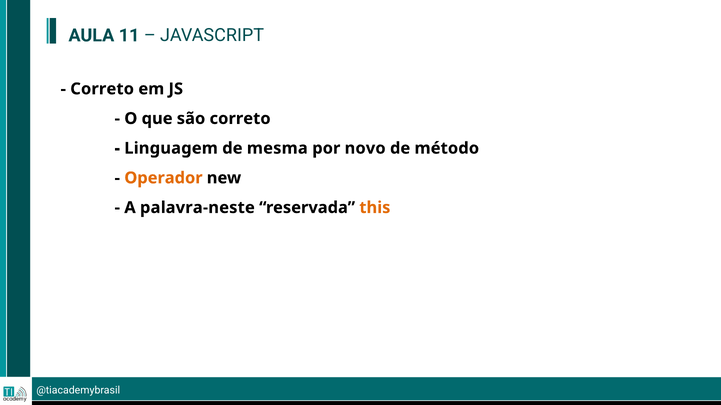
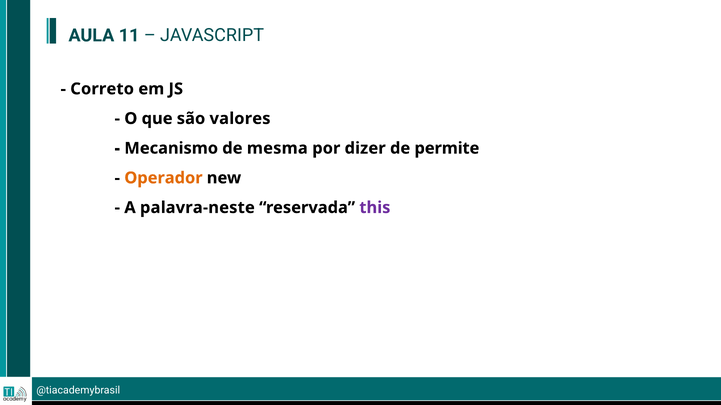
são correto: correto -> valores
Linguagem: Linguagem -> Mecanismo
novo: novo -> dizer
método: método -> permite
this colour: orange -> purple
